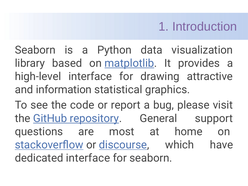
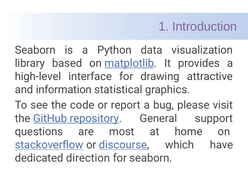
dedicated interface: interface -> direction
